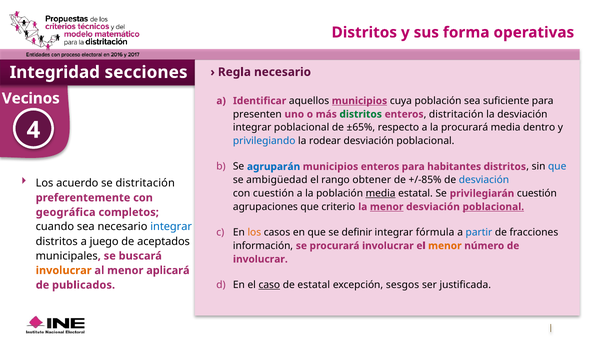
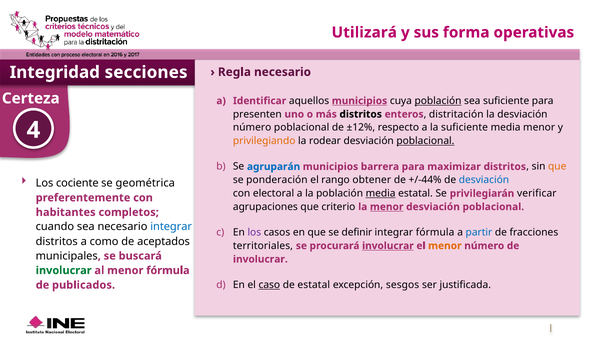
Distritos at (364, 33): Distritos -> Utilizará
Vecinos: Vecinos -> Certeza
población at (438, 101) underline: none -> present
distritos at (361, 114) colour: green -> black
integrar at (252, 128): integrar -> número
±65%: ±65% -> ±12%
la procurará: procurará -> suficiente
media dentro: dentro -> menor
privilegiando colour: blue -> orange
poblacional at (425, 141) underline: none -> present
municipios enteros: enteros -> barrera
habitantes: habitantes -> maximizar
que at (557, 167) colour: blue -> orange
ambigüedad: ambigüedad -> ponderación
+/-85%: +/-85% -> +/-44%
acuerdo: acuerdo -> cociente
se distritación: distritación -> geométrica
con cuestión: cuestión -> electoral
privilegiarán cuestión: cuestión -> verificar
poblacional at (493, 207) underline: present -> none
geográfica: geográfica -> habitantes
los at (254, 233) colour: orange -> purple
juego: juego -> como
información: información -> territoriales
involucrar at (388, 246) underline: none -> present
involucrar at (64, 271) colour: orange -> green
menor aplicará: aplicará -> fórmula
